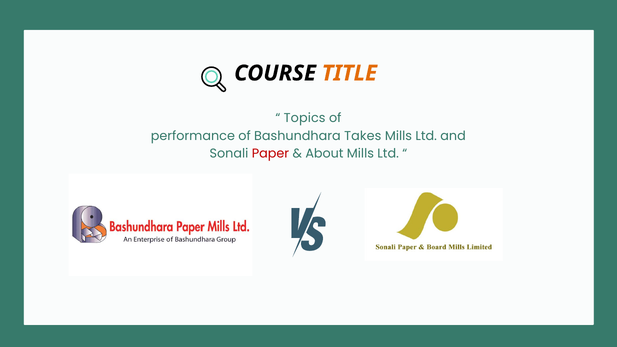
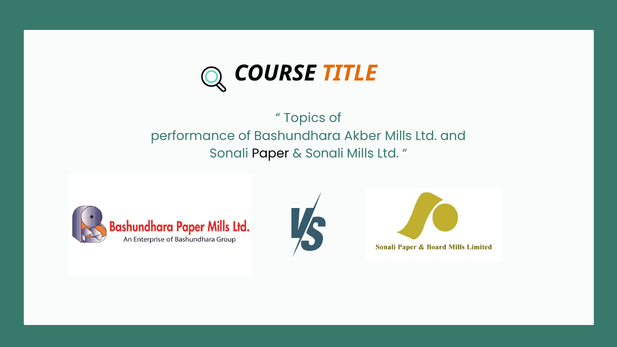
Takes: Takes -> Akber
Paper colour: red -> black
About at (324, 154): About -> Sonali
